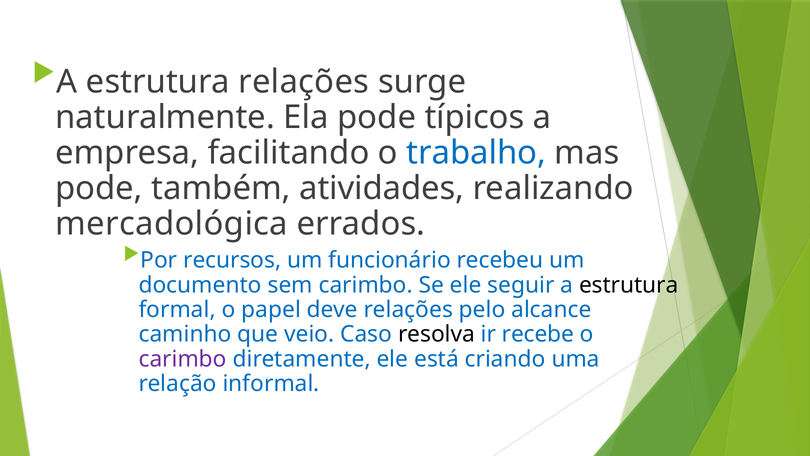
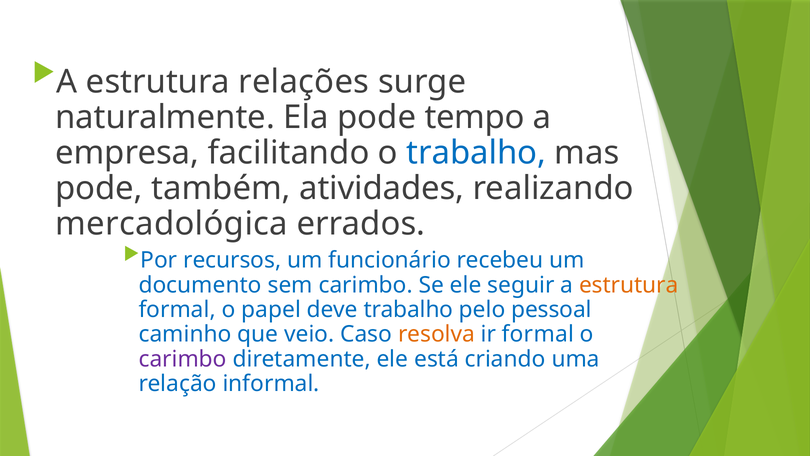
típicos: típicos -> tempo
estrutura at (629, 285) colour: black -> orange
deve relações: relações -> trabalho
alcance: alcance -> pessoal
resolva colour: black -> orange
ir recebe: recebe -> formal
